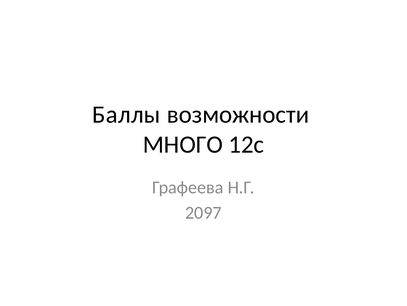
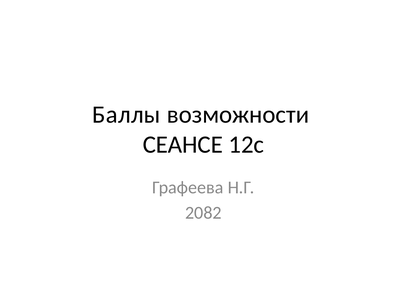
МНОГО: МНОГО -> СЕАНСЕ
2097: 2097 -> 2082
